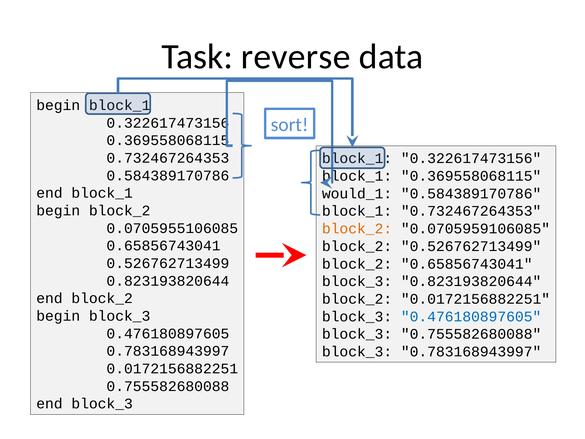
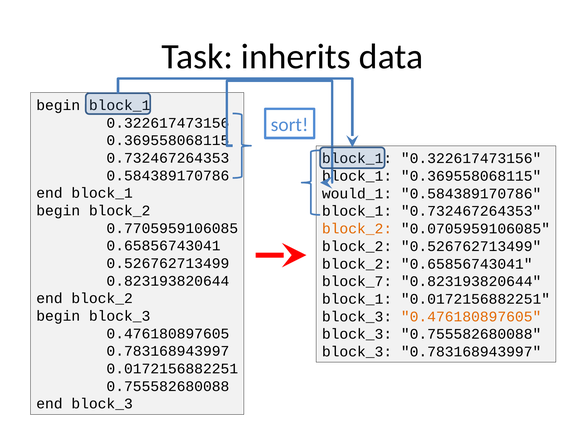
reverse: reverse -> inherits
0.0705955106085: 0.0705955106085 -> 0.7705959106085
block_3 at (357, 281): block_3 -> block_7
block_2 at (357, 299): block_2 -> block_1
0.476180897605 at (471, 316) colour: blue -> orange
